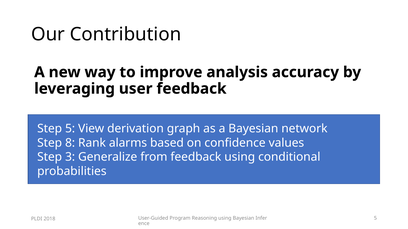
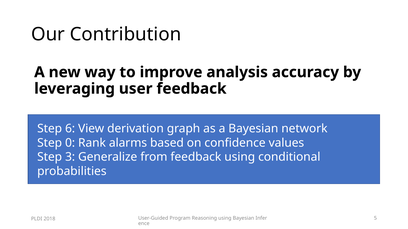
Step 5: 5 -> 6
8: 8 -> 0
